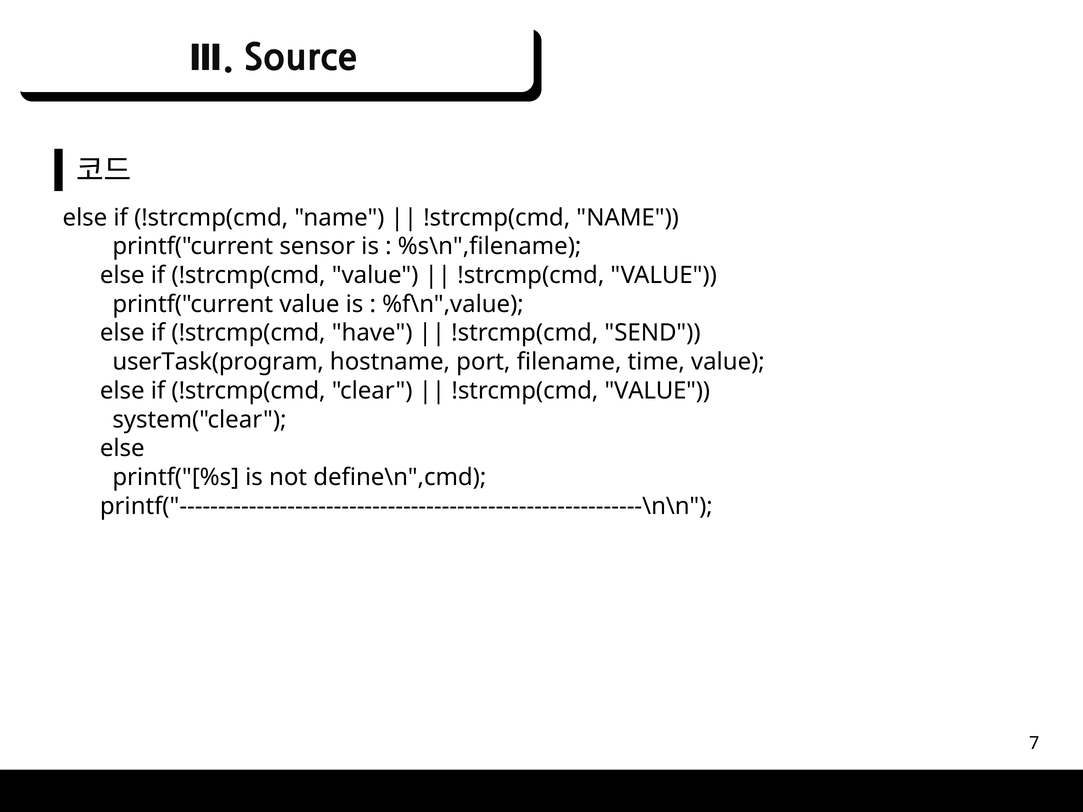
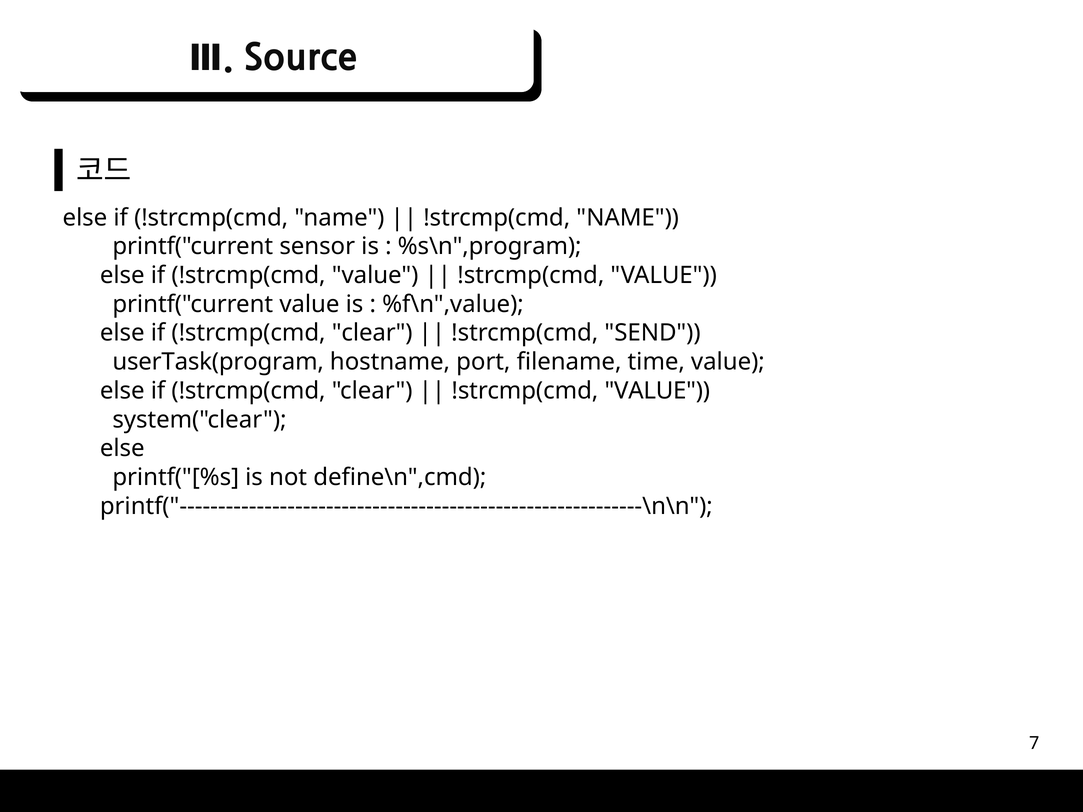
%s\n",filename: %s\n",filename -> %s\n",program
have at (372, 333): have -> clear
